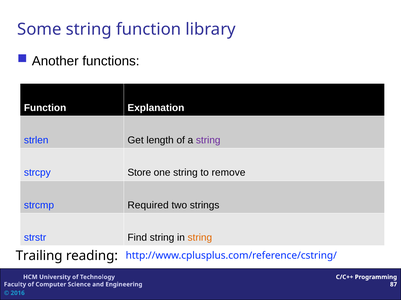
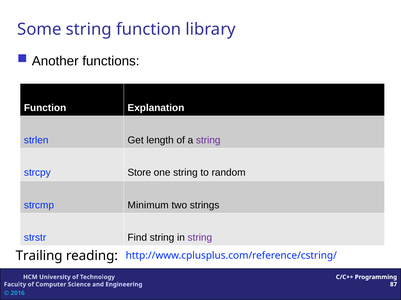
remove: remove -> random
Required: Required -> Minimum
string at (200, 238) colour: orange -> purple
